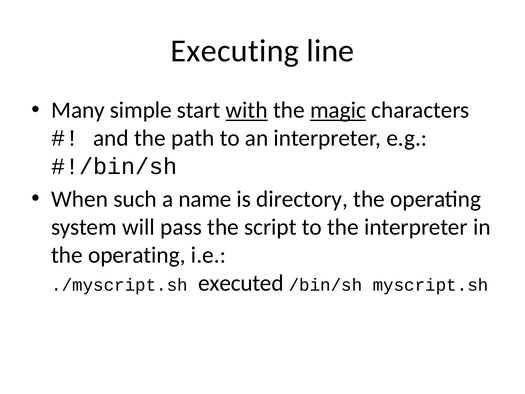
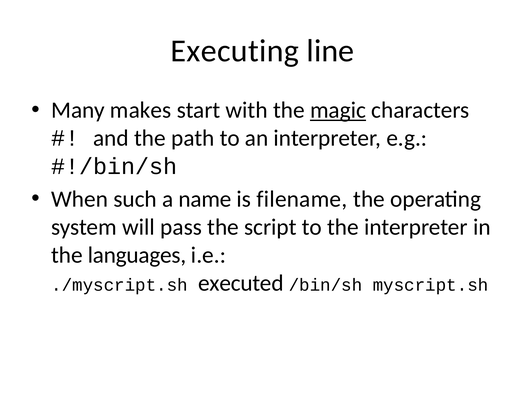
simple: simple -> makes
with underline: present -> none
directory: directory -> filename
operating at (137, 255): operating -> languages
